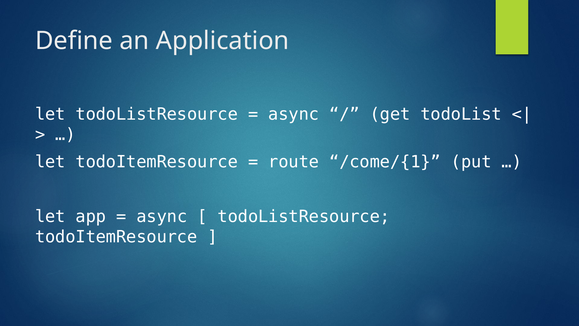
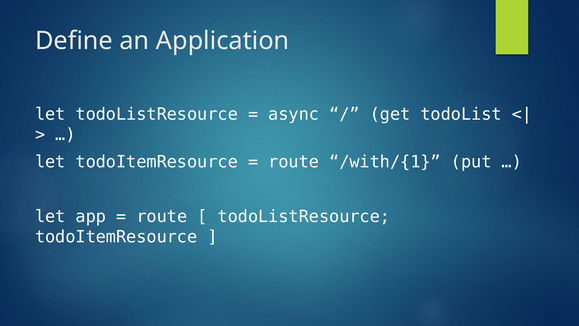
/come/{1: /come/{1 -> /with/{1
async at (162, 216): async -> route
